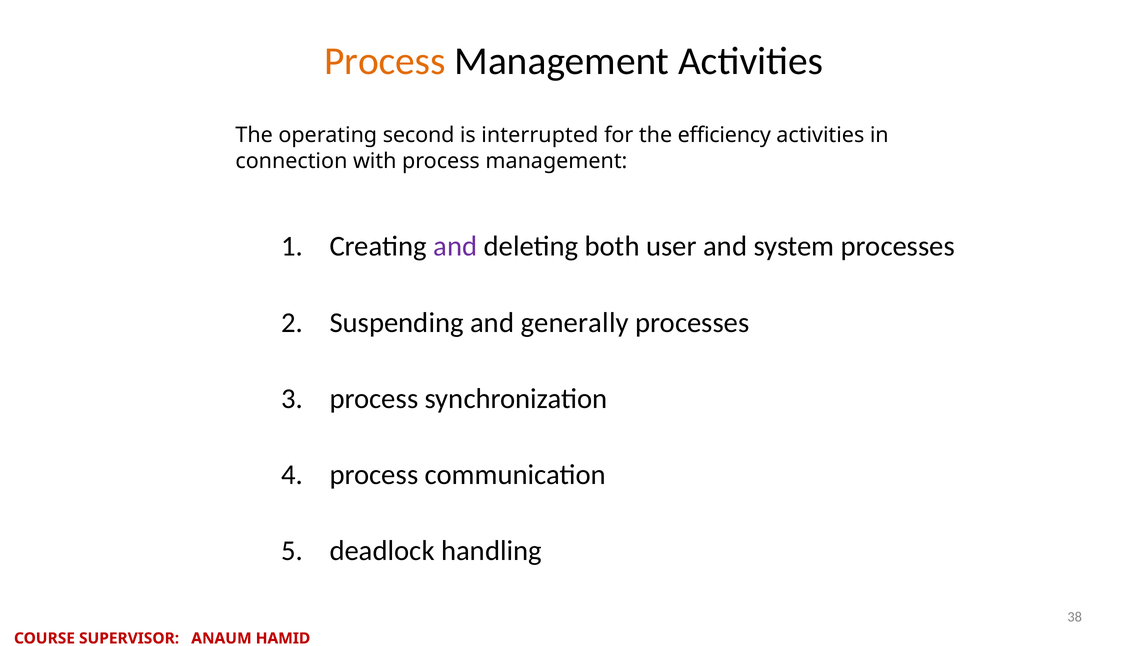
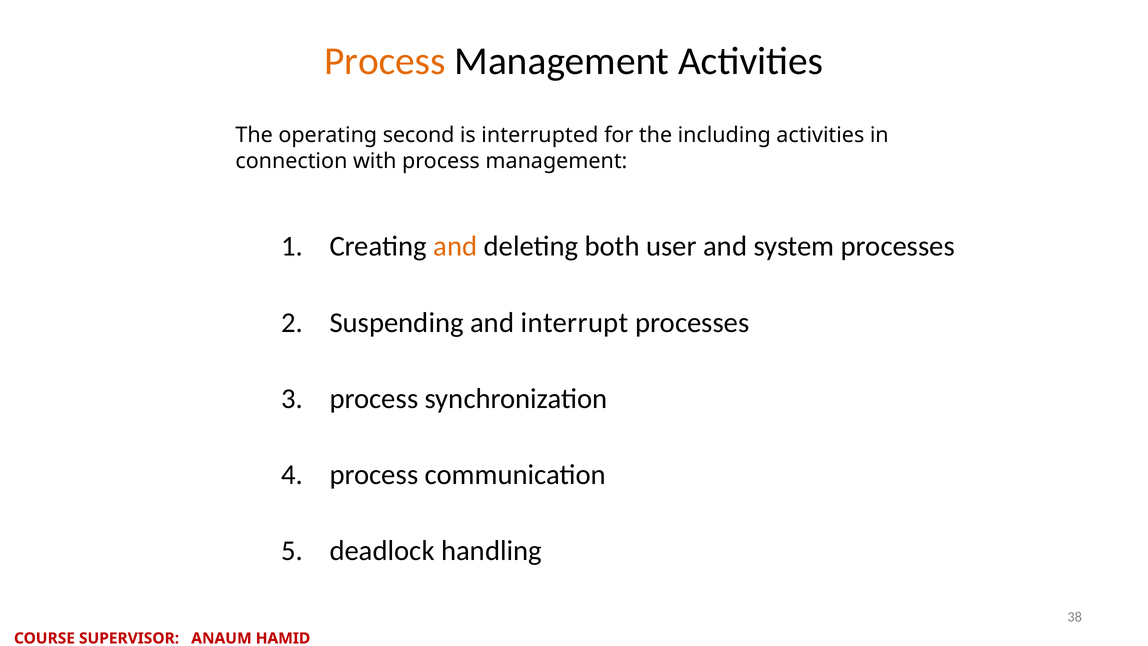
efficiency: efficiency -> including
and at (455, 246) colour: purple -> orange
generally: generally -> interrupt
